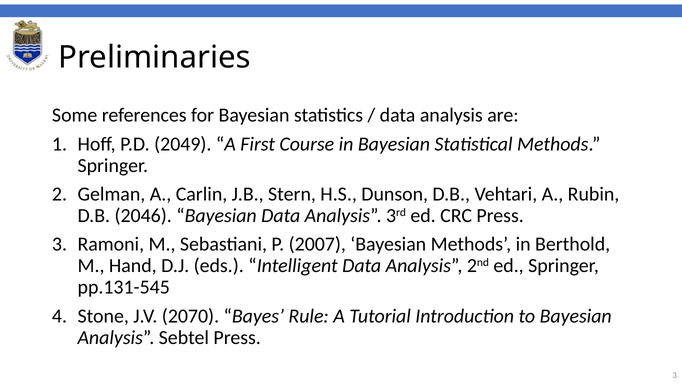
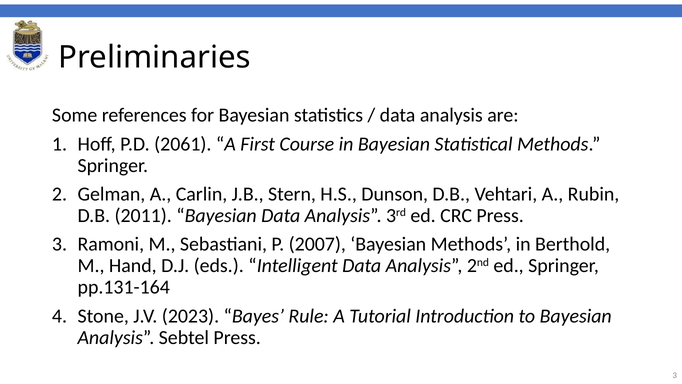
2049: 2049 -> 2061
2046: 2046 -> 2011
pp.131-545: pp.131-545 -> pp.131-164
2070: 2070 -> 2023
